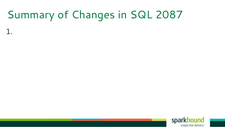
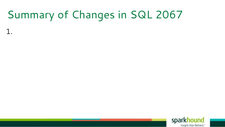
2087: 2087 -> 2067
